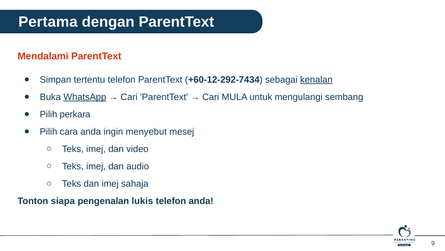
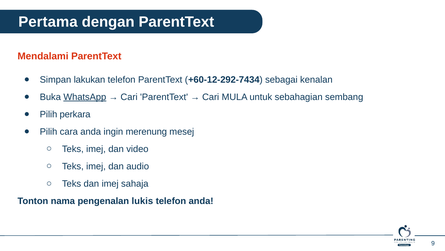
tertentu: tertentu -> lakukan
kenalan underline: present -> none
mengulangi: mengulangi -> sebahagian
menyebut: menyebut -> merenung
siapa: siapa -> nama
